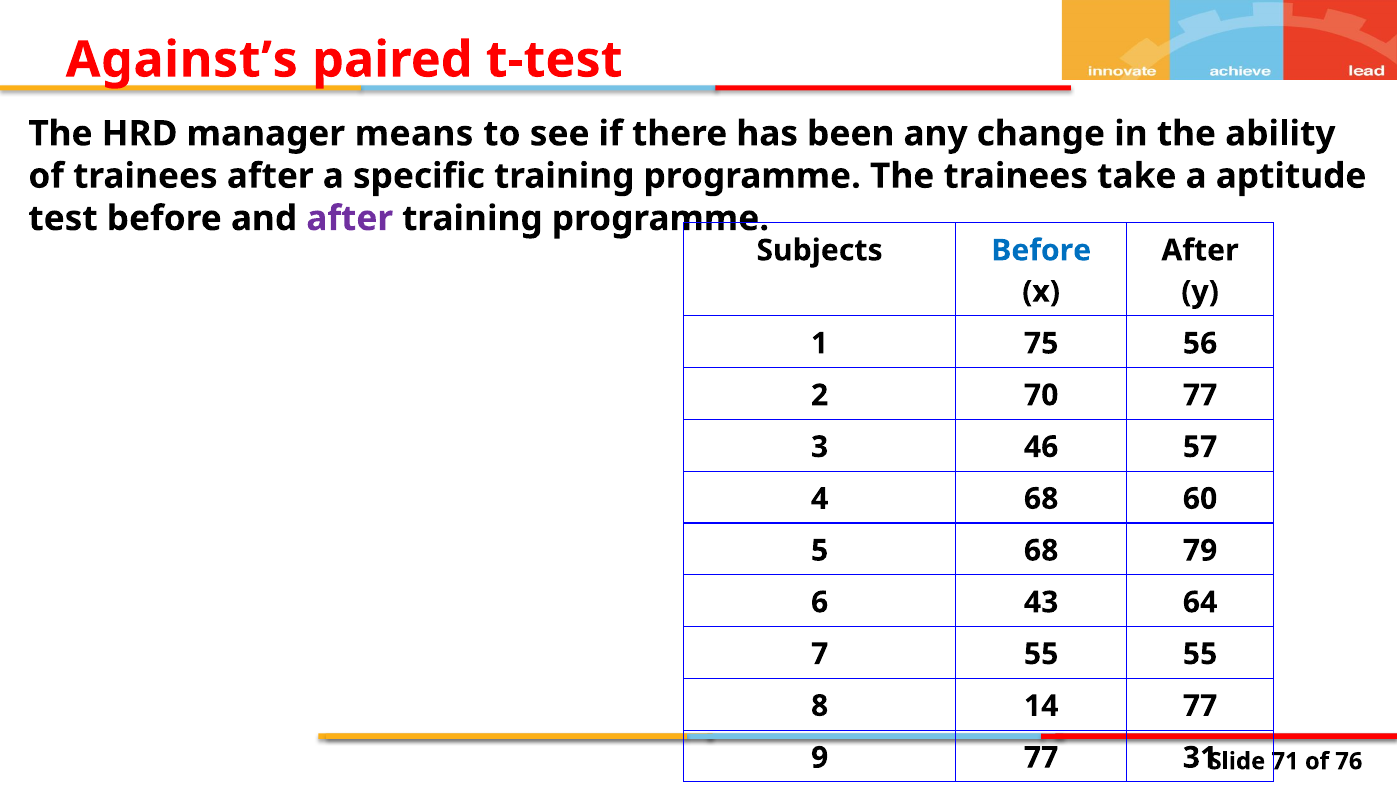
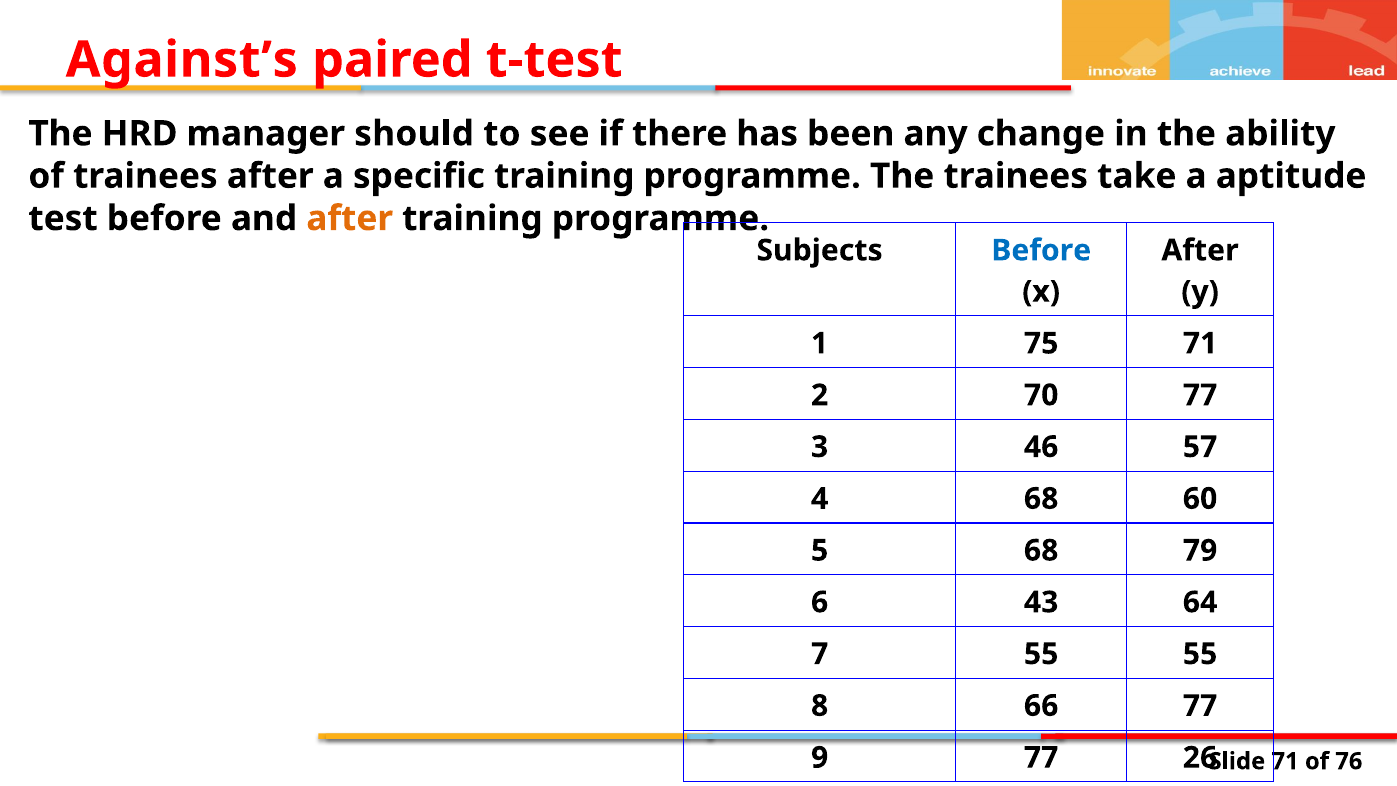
means: means -> should
after at (350, 218) colour: purple -> orange
75 56: 56 -> 71
14: 14 -> 66
31: 31 -> 26
